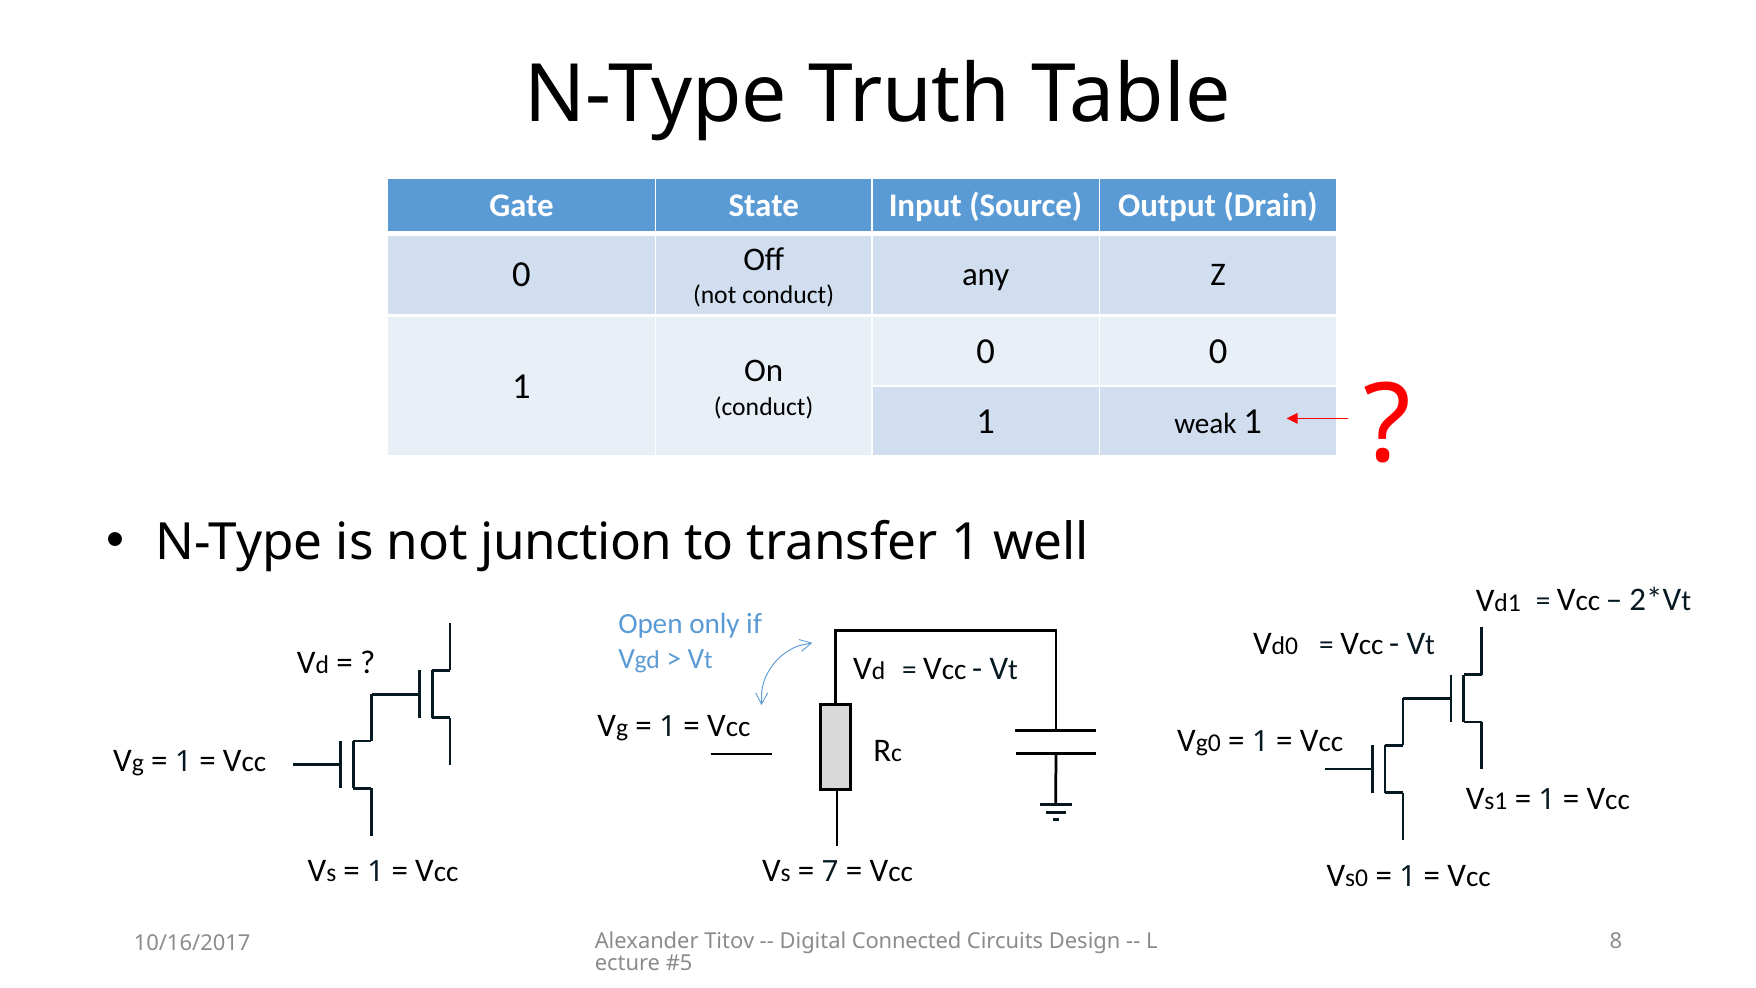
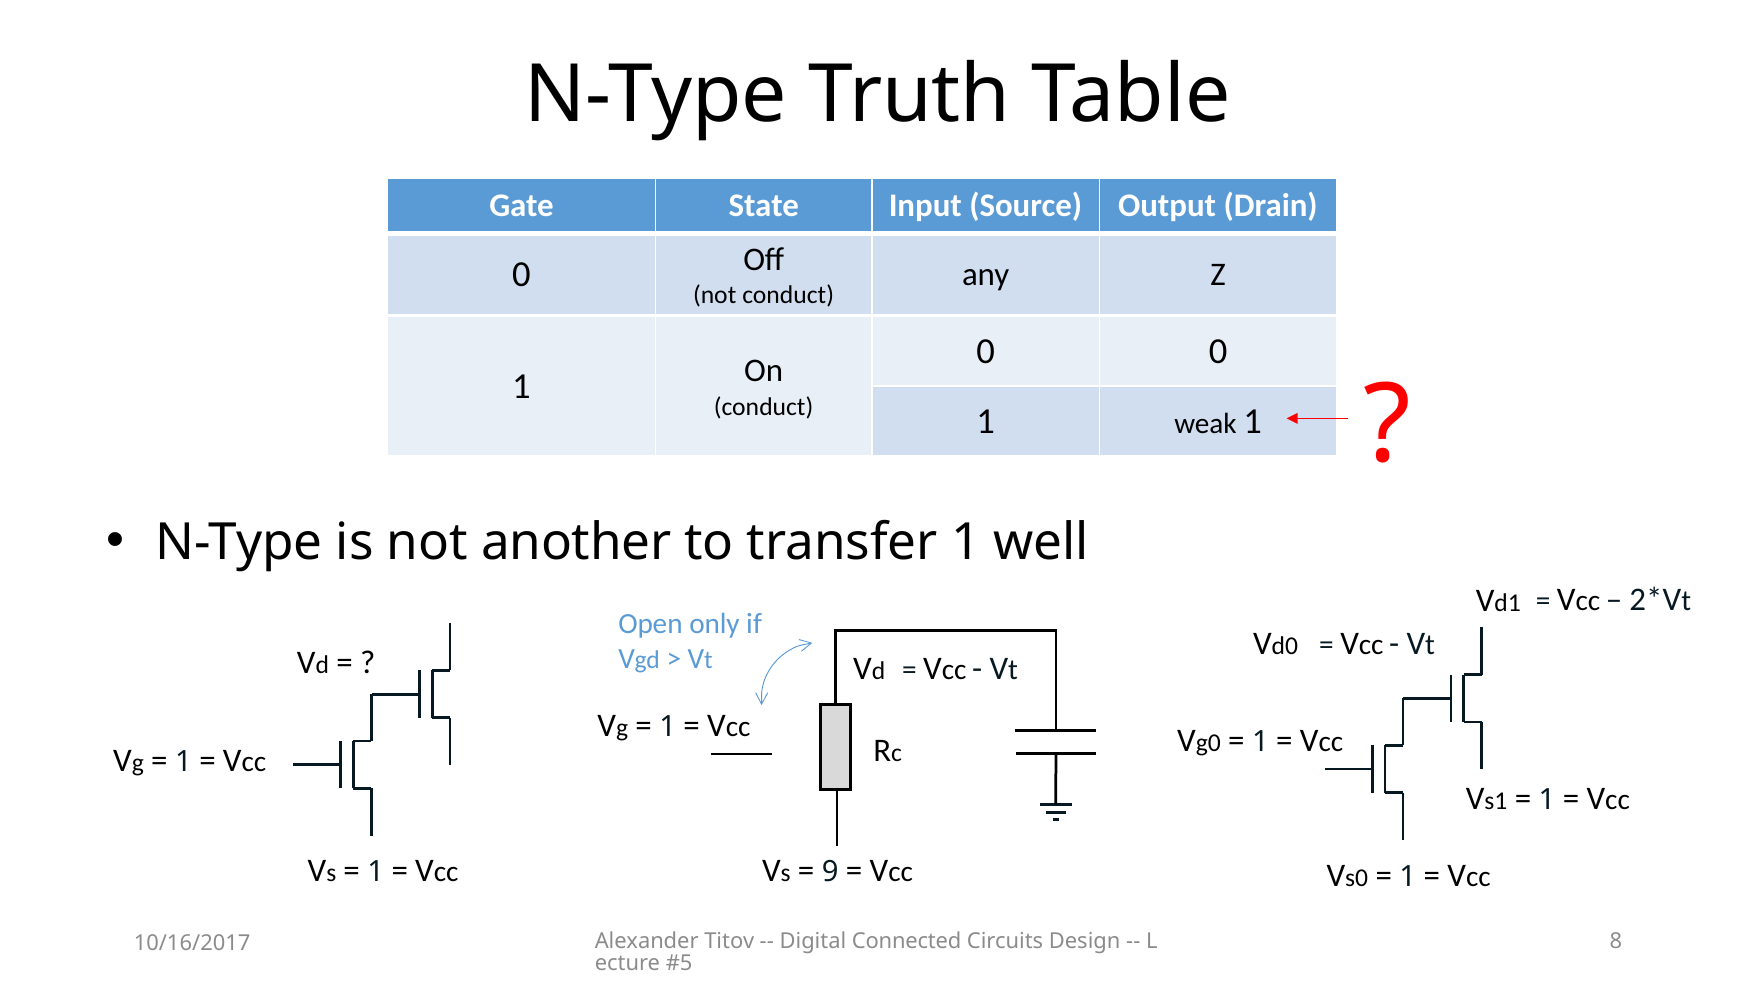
junction: junction -> another
7: 7 -> 9
